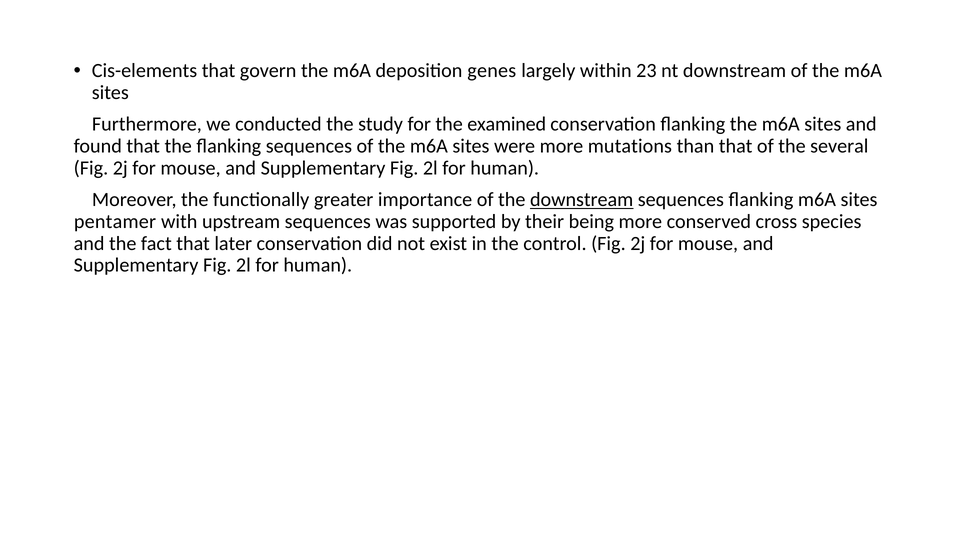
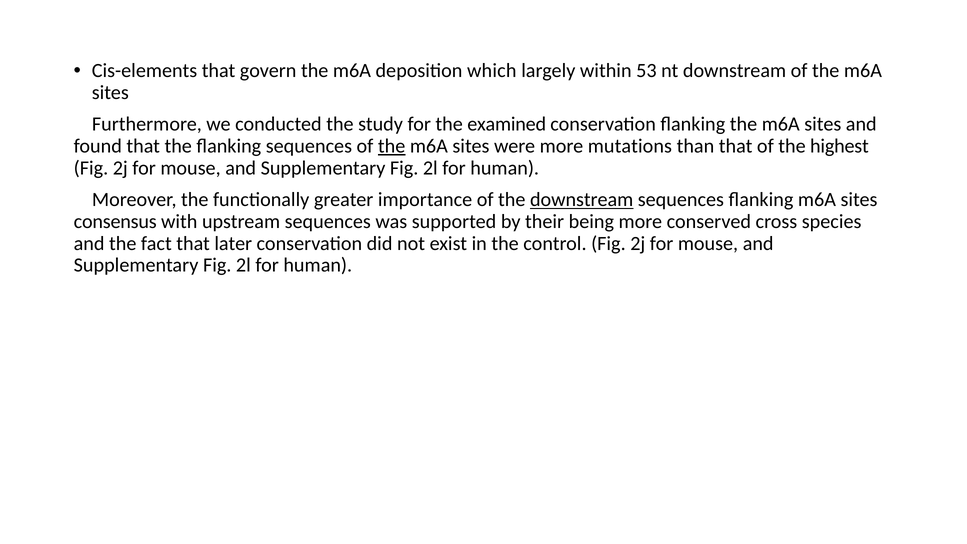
genes: genes -> which
23: 23 -> 53
the at (392, 146) underline: none -> present
several: several -> highest
pentamer: pentamer -> consensus
